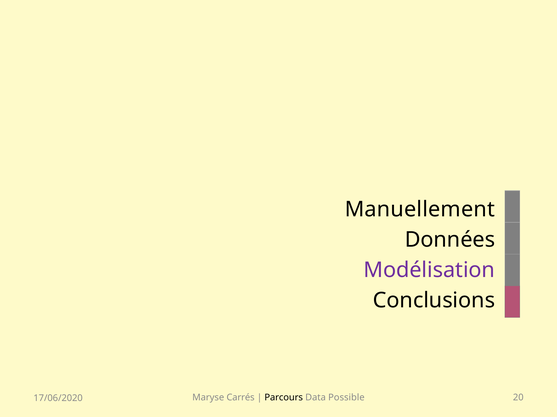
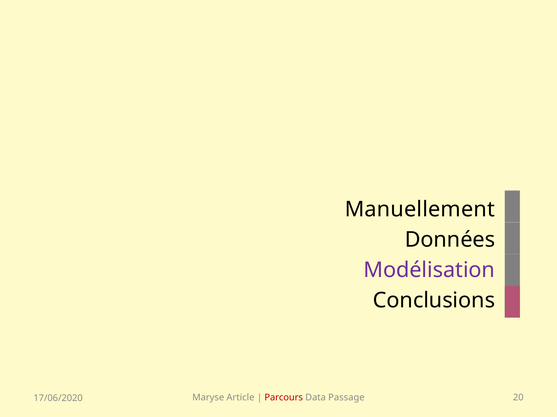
Carrés: Carrés -> Article
Parcours colour: black -> red
Possible: Possible -> Passage
